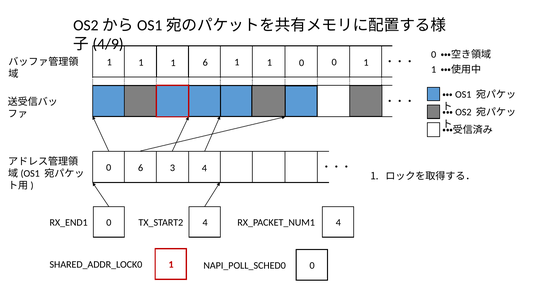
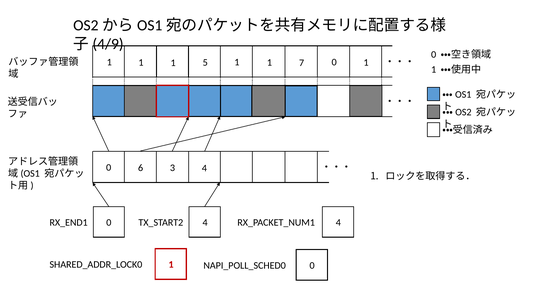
0 at (302, 63): 0 -> 7
1 6: 6 -> 5
